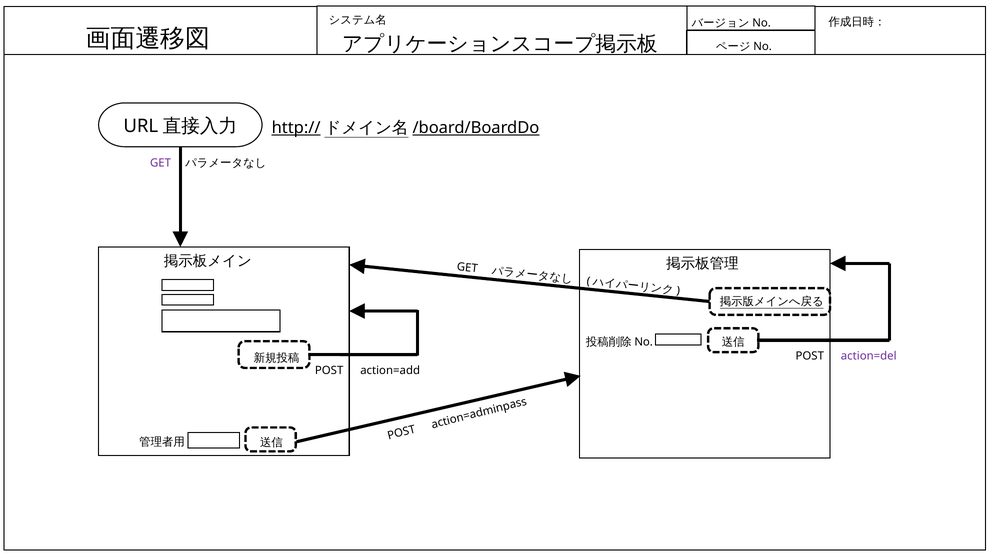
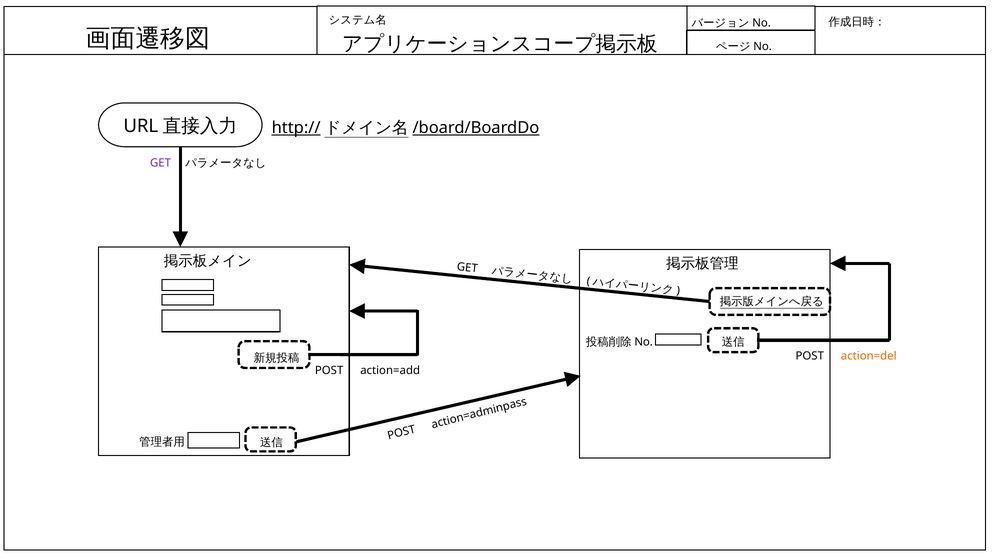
action=del colour: purple -> orange
